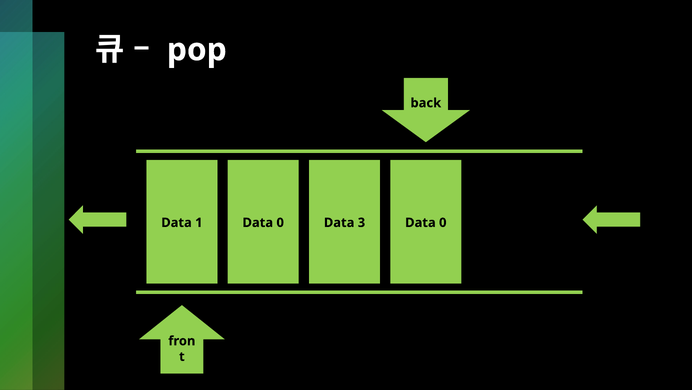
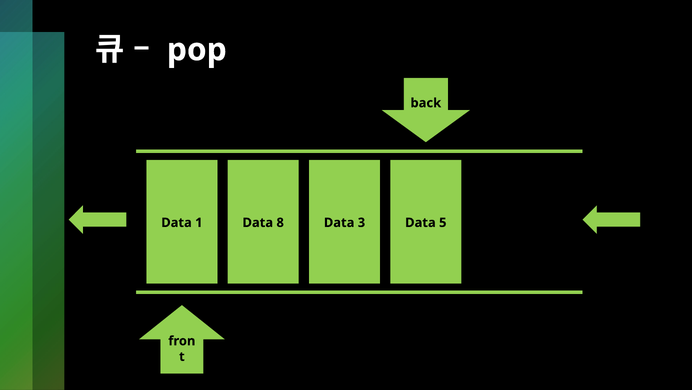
1 Data 0: 0 -> 8
3 Data 0: 0 -> 5
